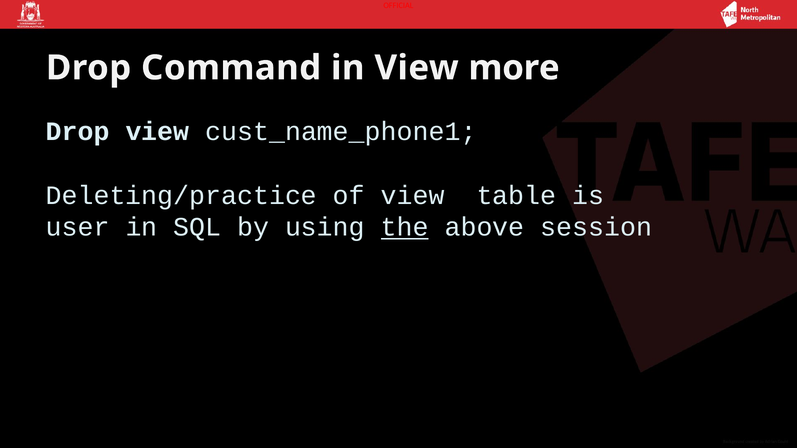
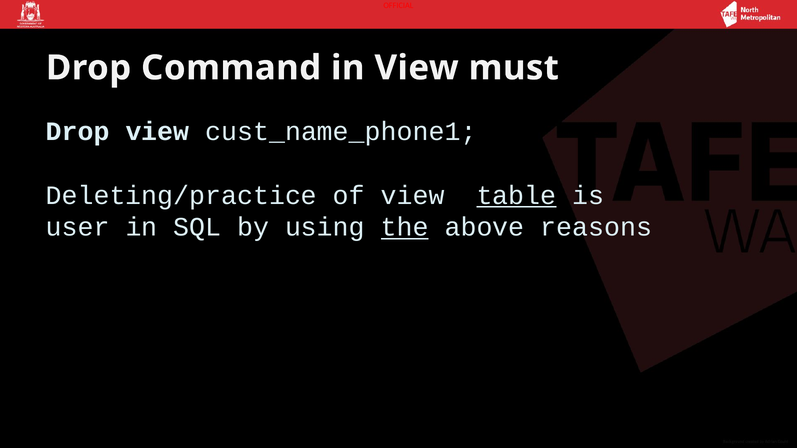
more: more -> must
table underline: none -> present
session: session -> reasons
